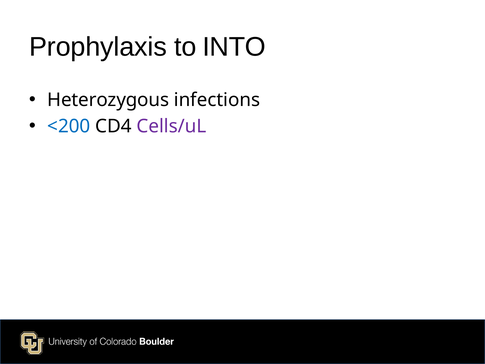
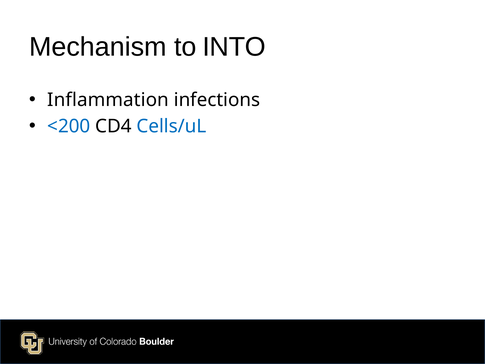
Prophylaxis: Prophylaxis -> Mechanism
Heterozygous: Heterozygous -> Inflammation
Cells/uL colour: purple -> blue
